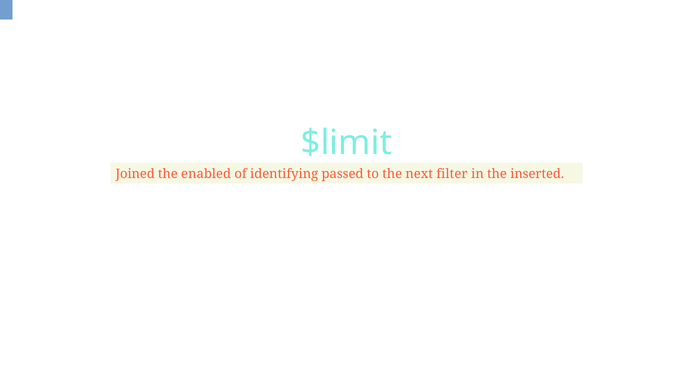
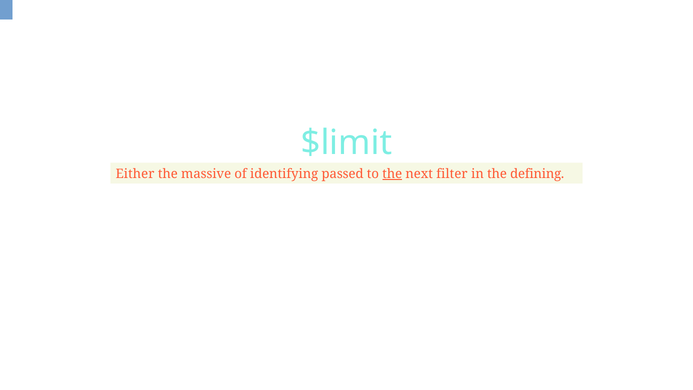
Joined: Joined -> Either
enabled: enabled -> massive
the at (392, 174) underline: none -> present
inserted: inserted -> defining
